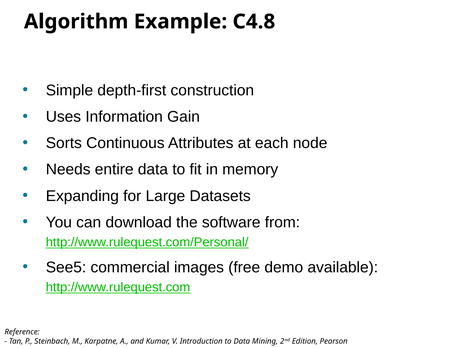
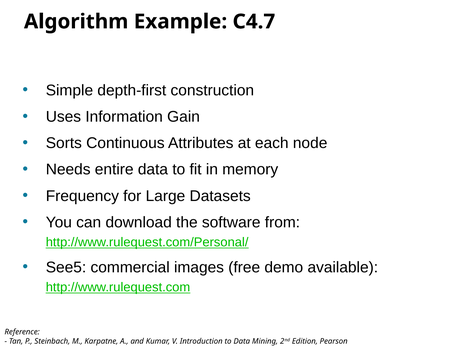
C4.8: C4.8 -> C4.7
Expanding: Expanding -> Frequency
